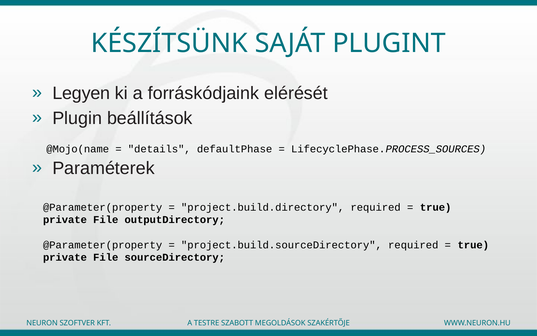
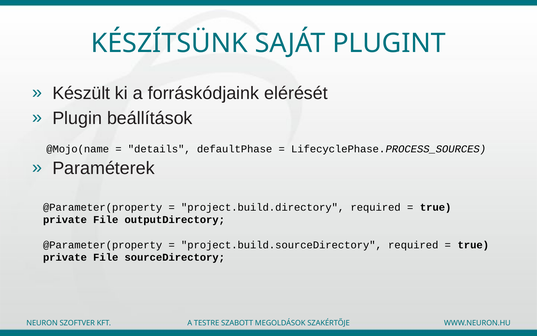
Legyen: Legyen -> Készült
